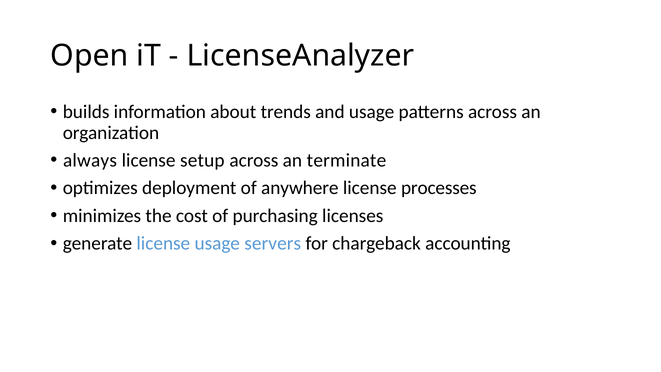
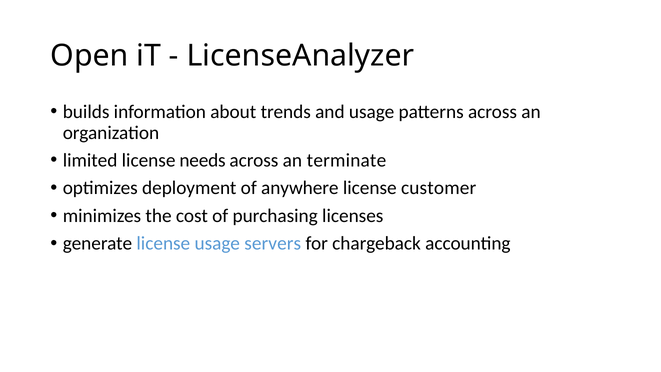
always: always -> limited
setup: setup -> needs
processes: processes -> customer
